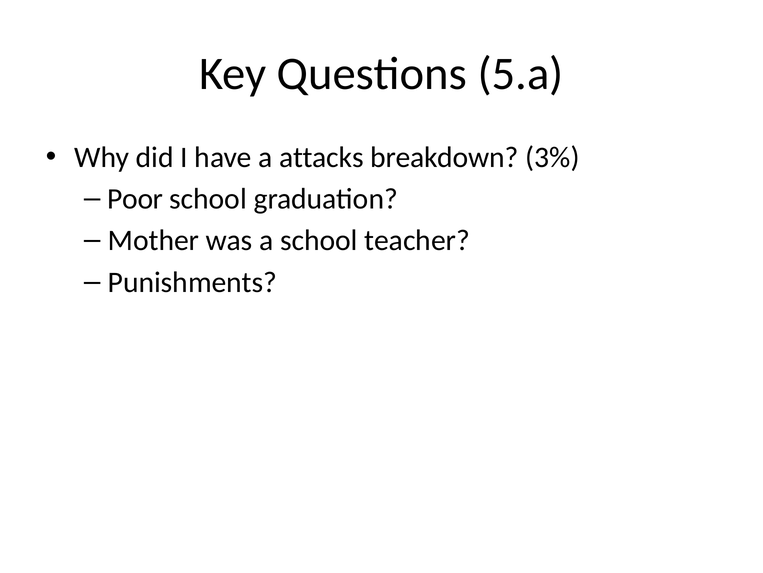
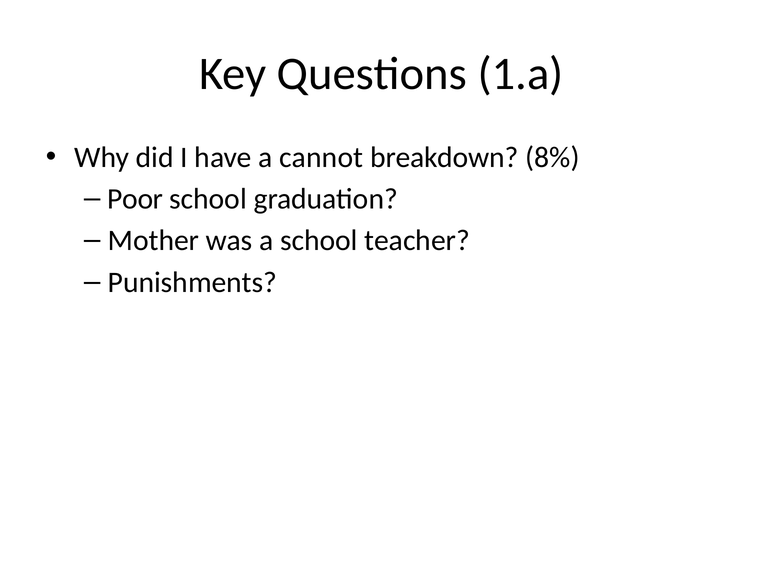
5.a: 5.a -> 1.a
attacks: attacks -> cannot
3%: 3% -> 8%
